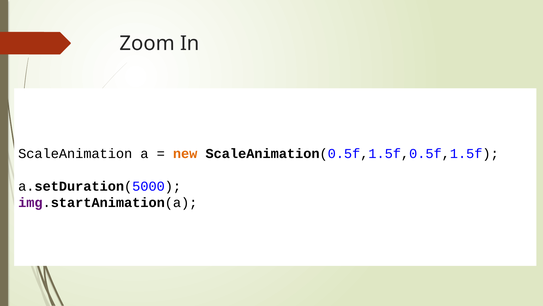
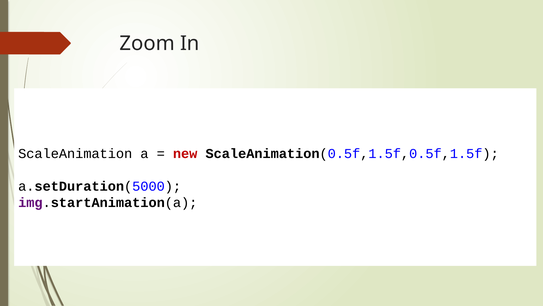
new colour: orange -> red
